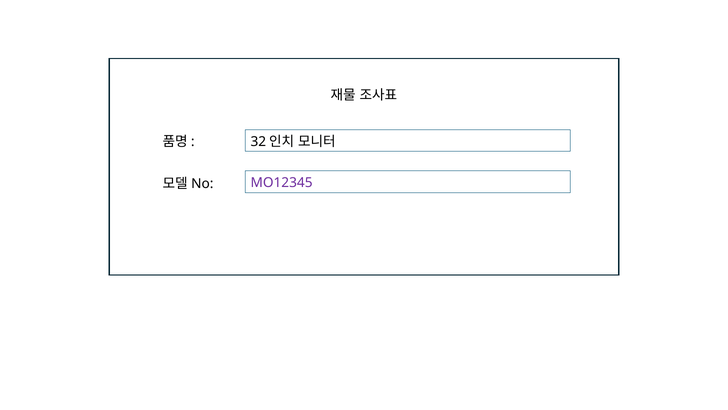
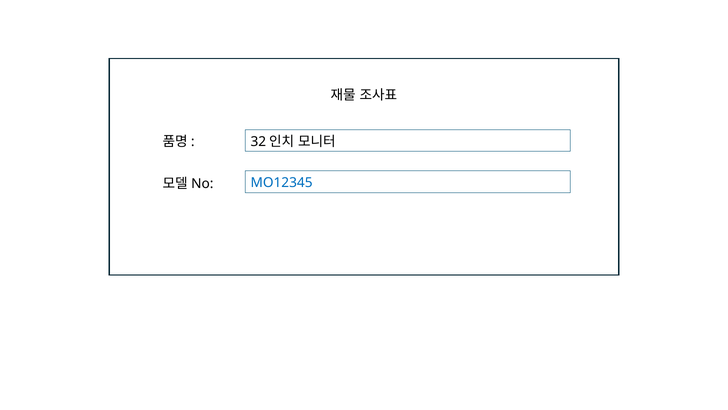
MO12345 colour: purple -> blue
